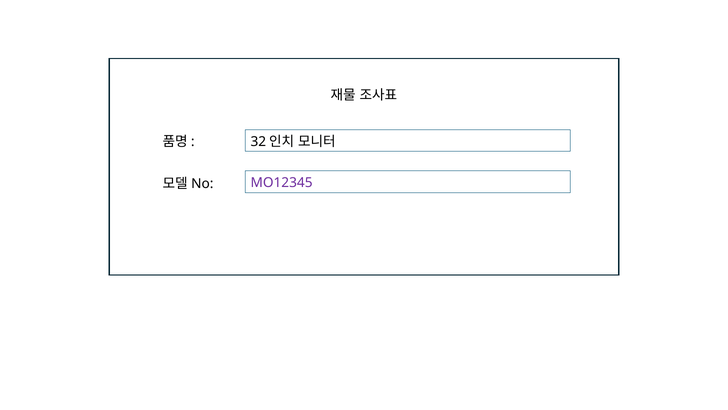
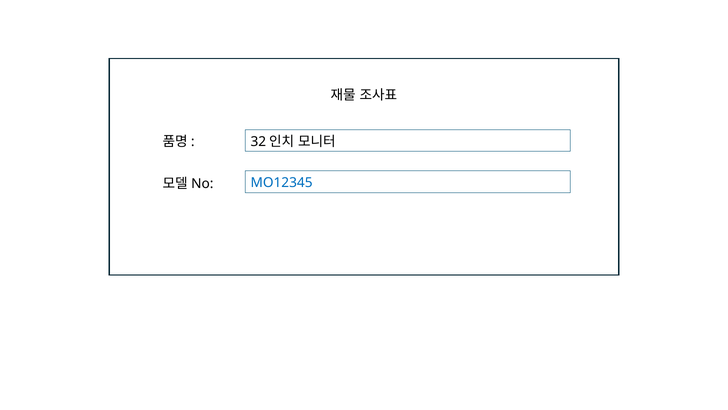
MO12345 colour: purple -> blue
